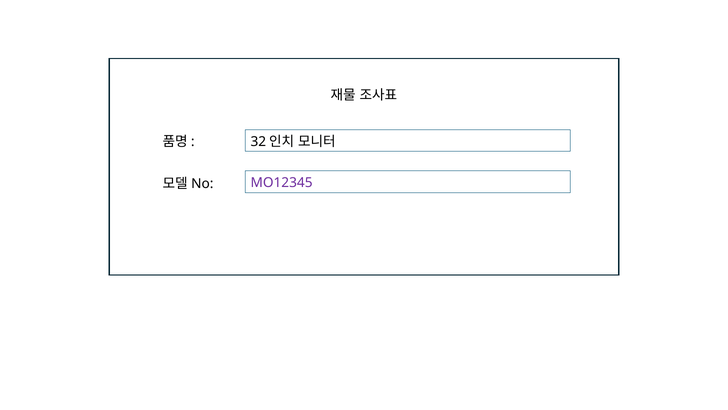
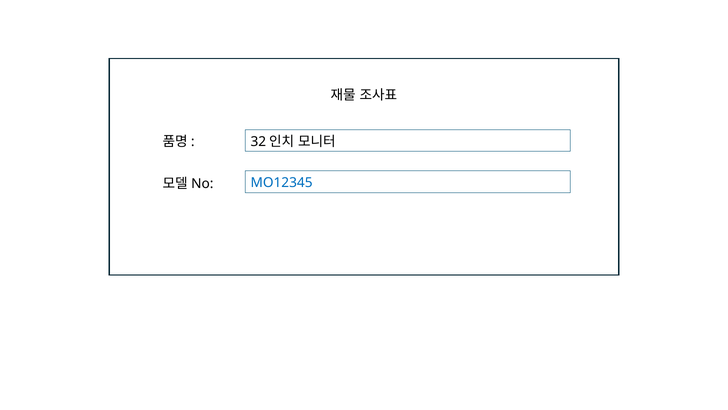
MO12345 colour: purple -> blue
